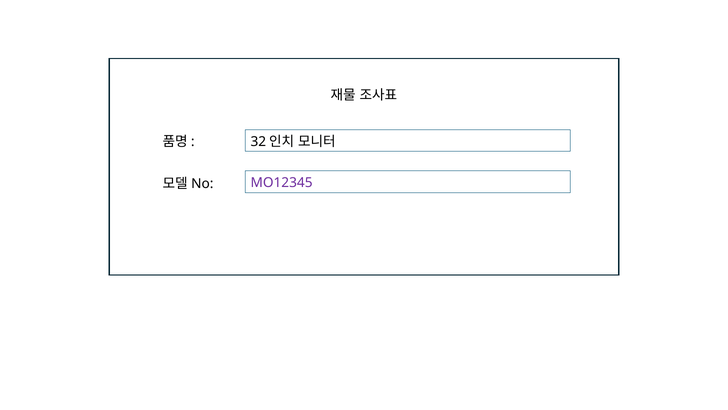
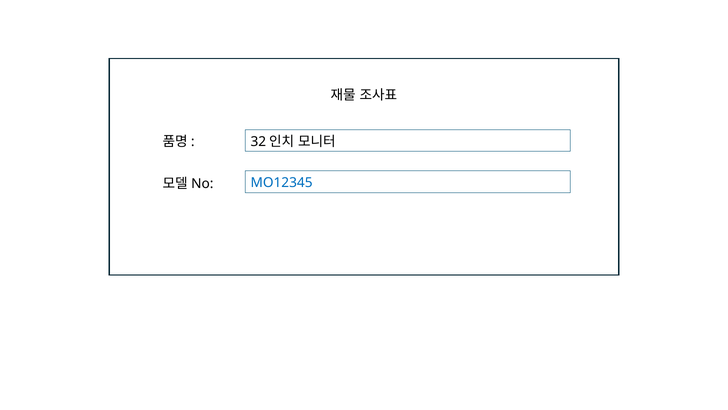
MO12345 colour: purple -> blue
